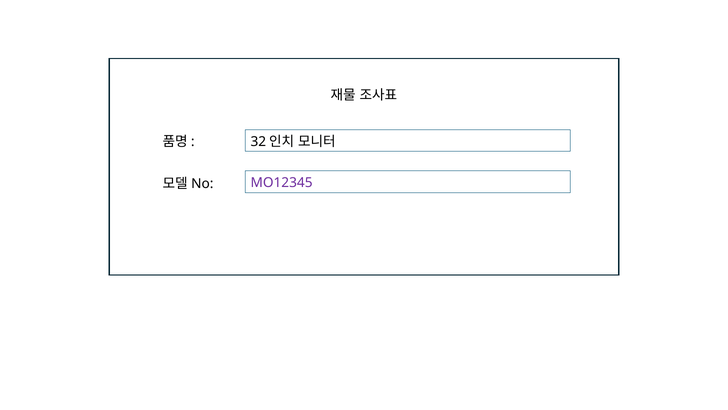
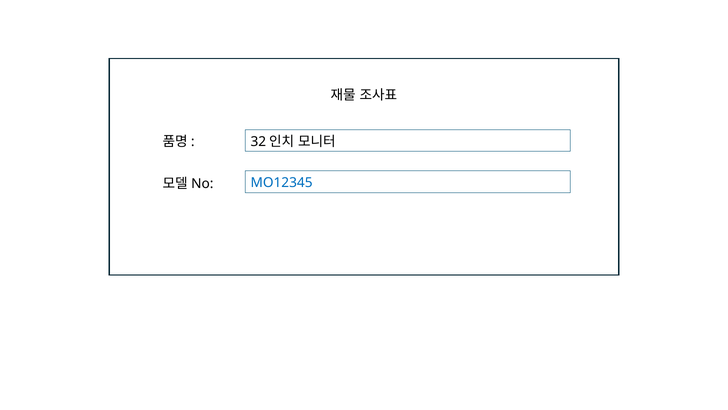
MO12345 colour: purple -> blue
